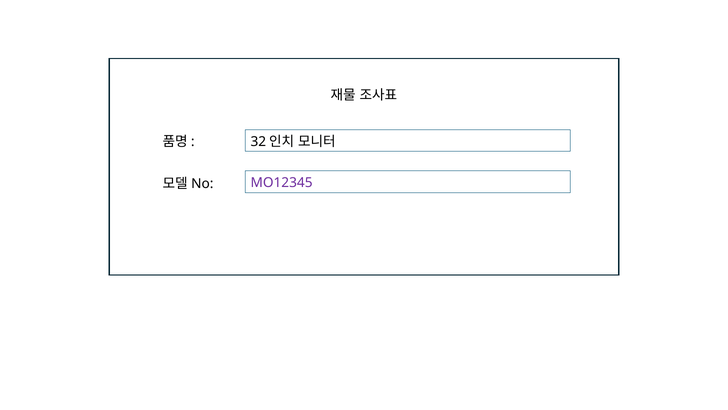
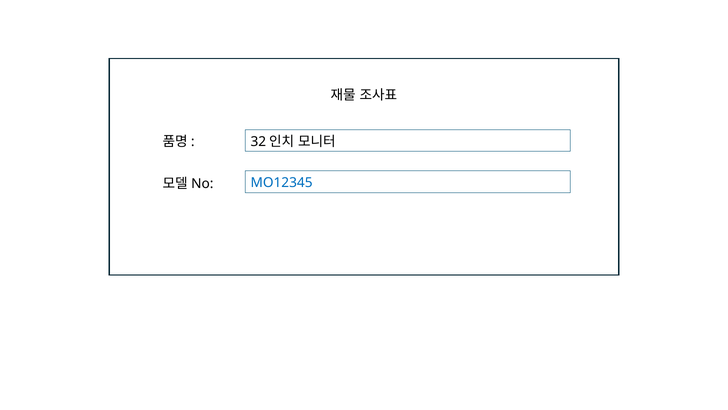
MO12345 colour: purple -> blue
